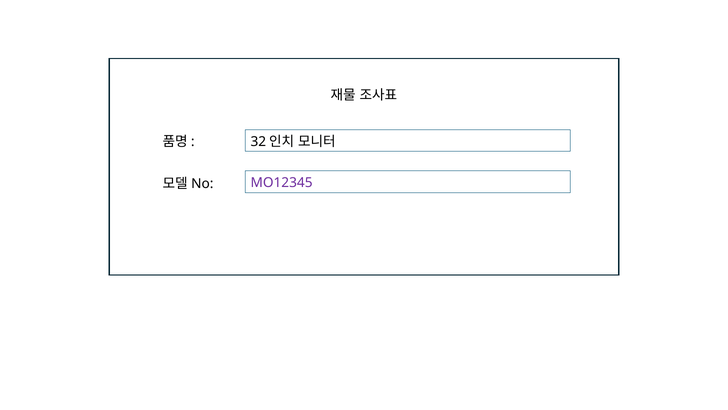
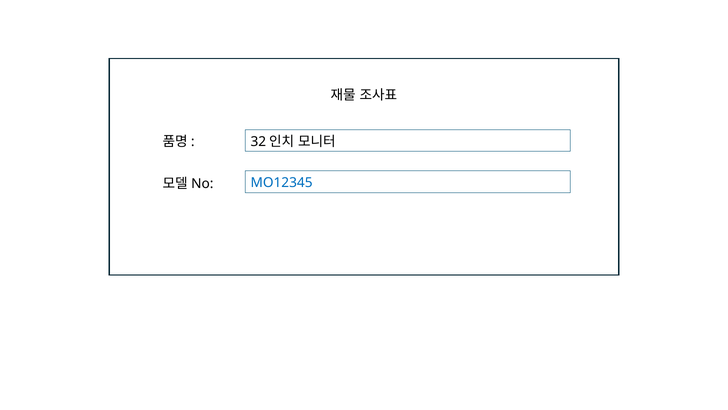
MO12345 colour: purple -> blue
